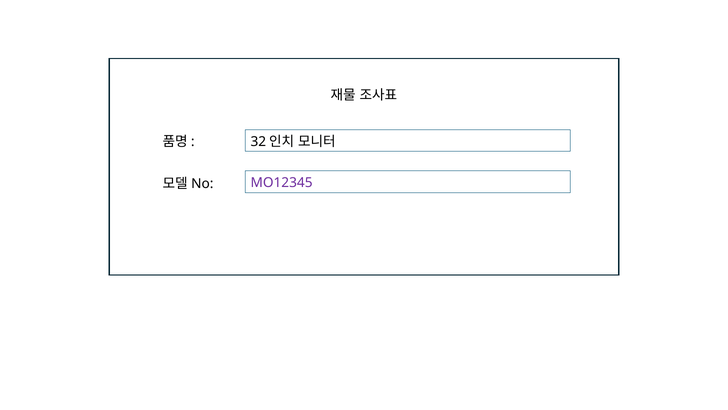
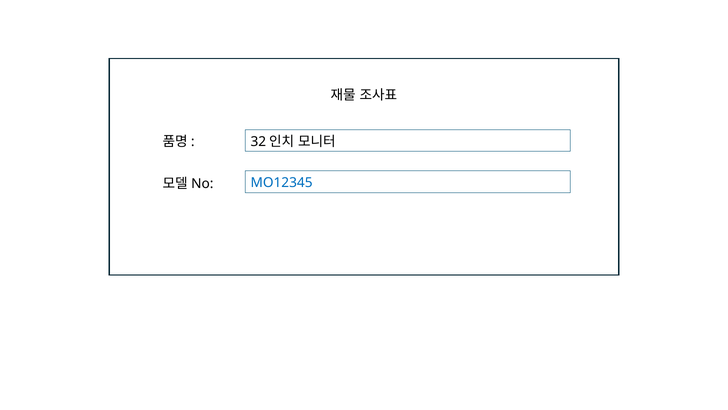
MO12345 colour: purple -> blue
